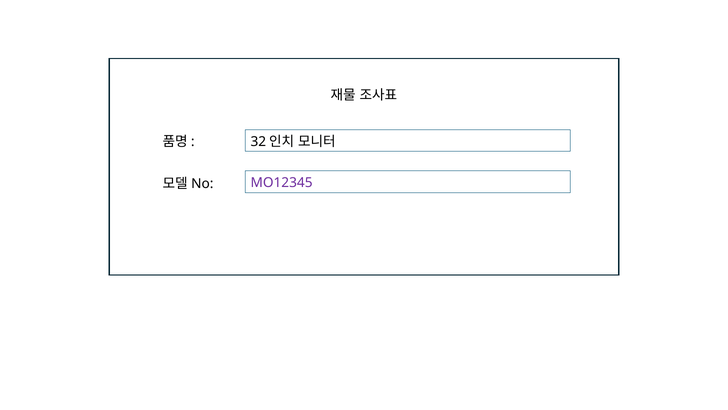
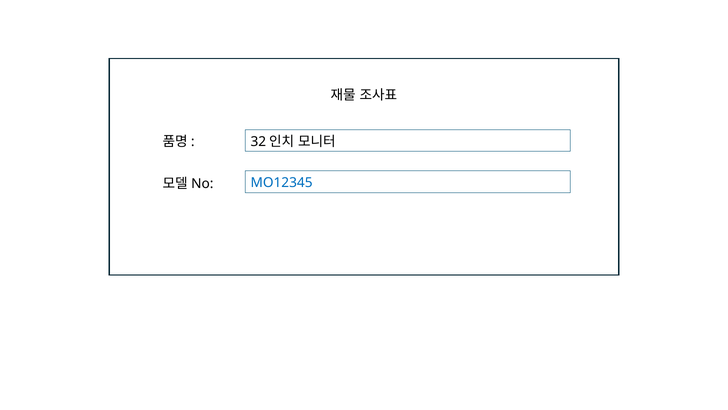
MO12345 colour: purple -> blue
